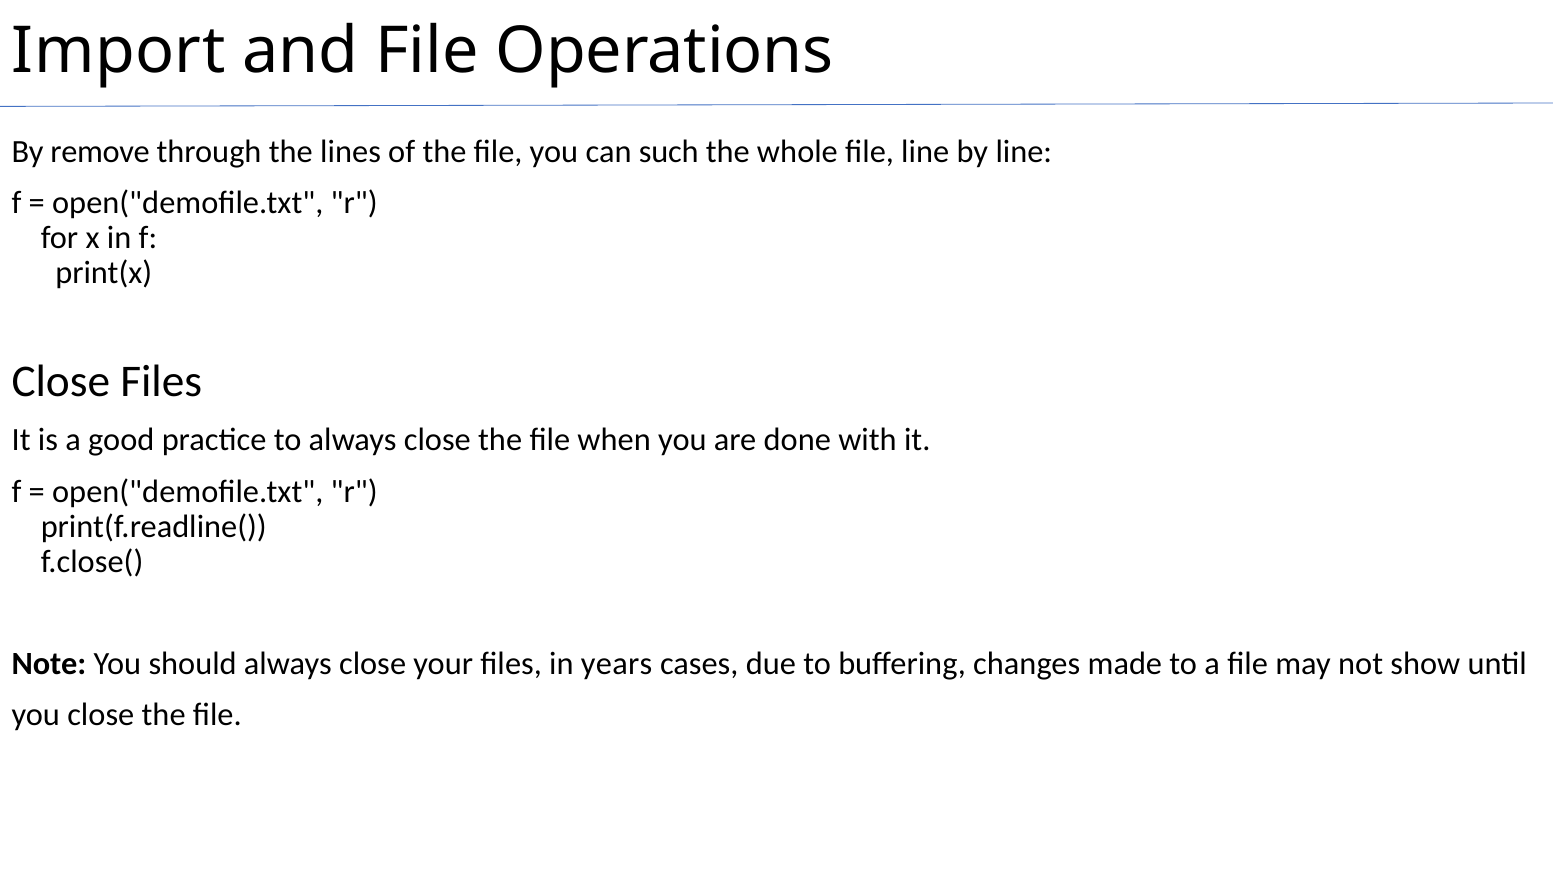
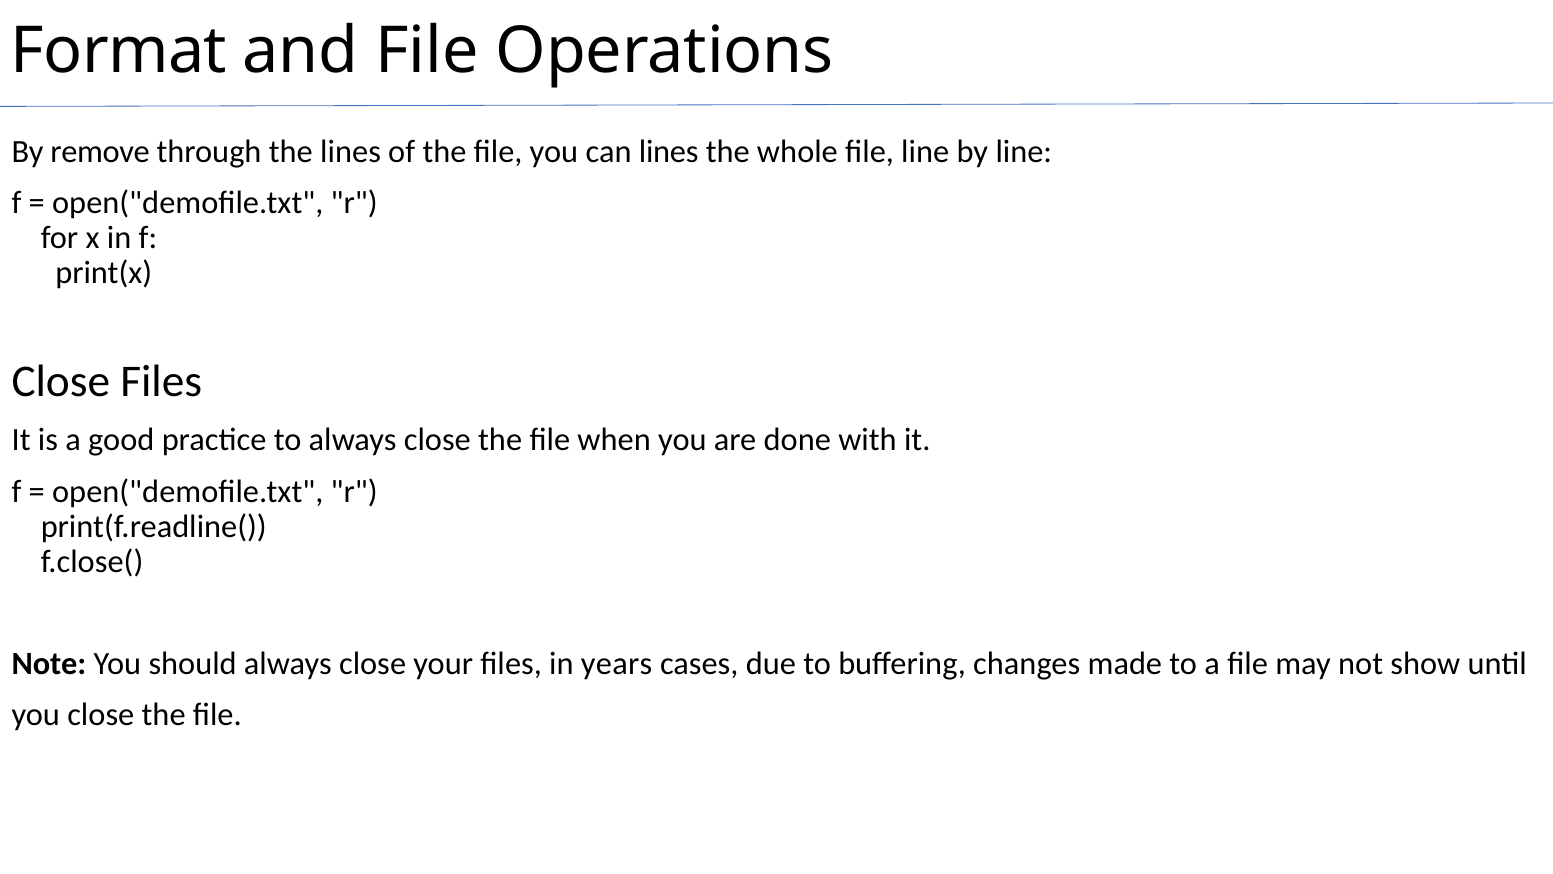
Import: Import -> Format
can such: such -> lines
